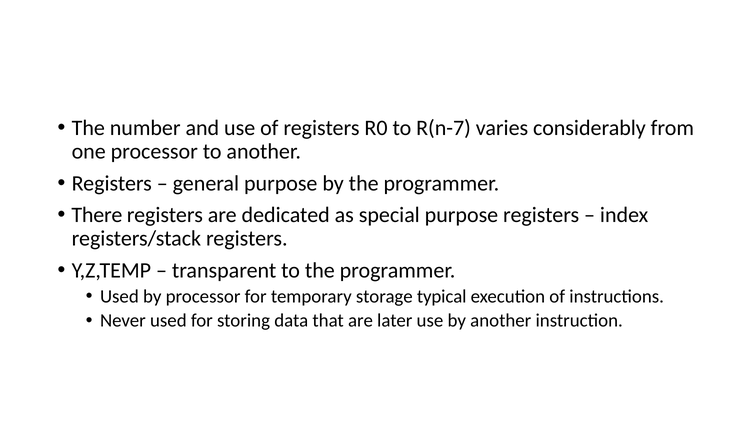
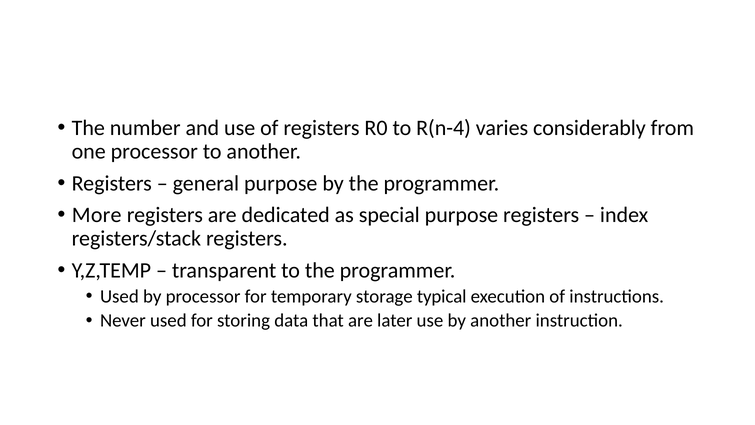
R(n-7: R(n-7 -> R(n-4
There: There -> More
